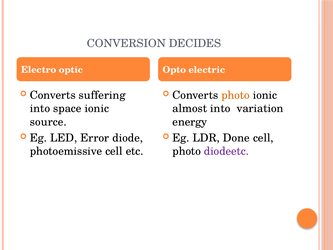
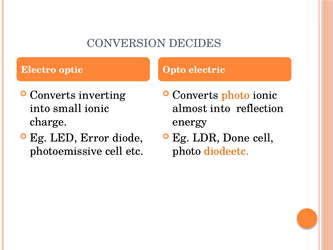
suffering: suffering -> inverting
space: space -> small
variation: variation -> reflection
source: source -> charge
diodeetc colour: purple -> orange
